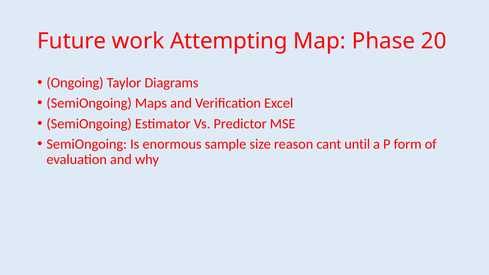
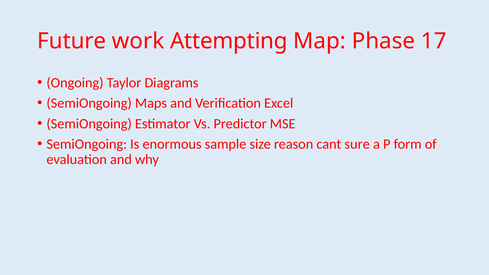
20: 20 -> 17
until: until -> sure
